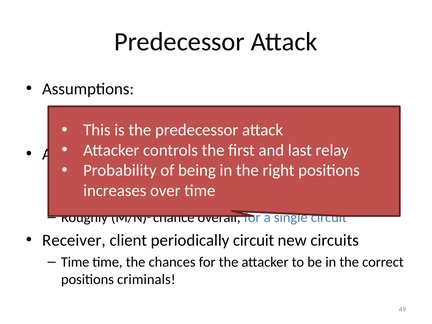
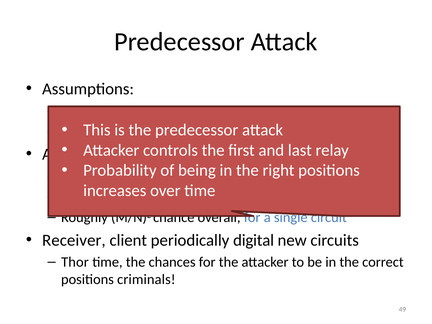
periodically circuit: circuit -> digital
Time at (75, 262): Time -> Thor
